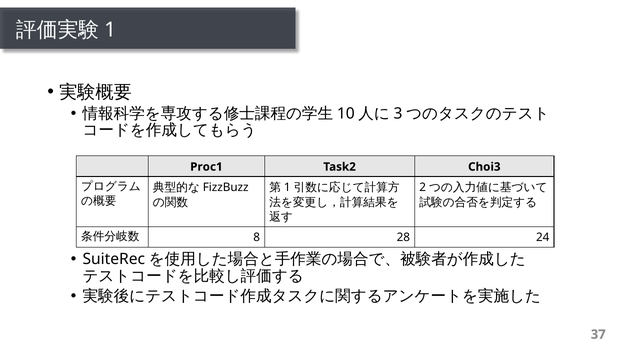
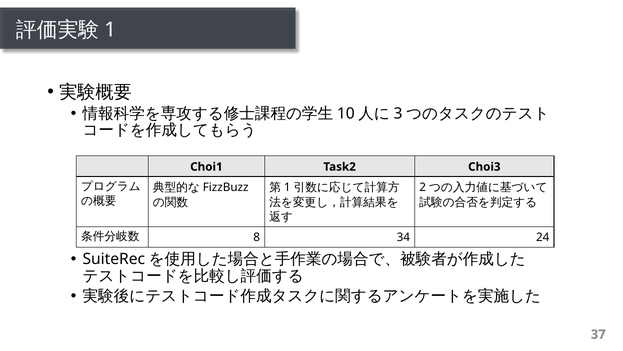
Proc1: Proc1 -> Choi1
28: 28 -> 34
